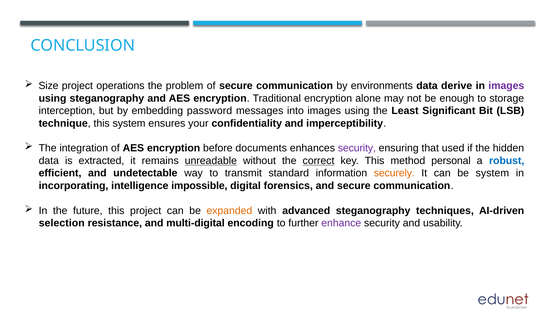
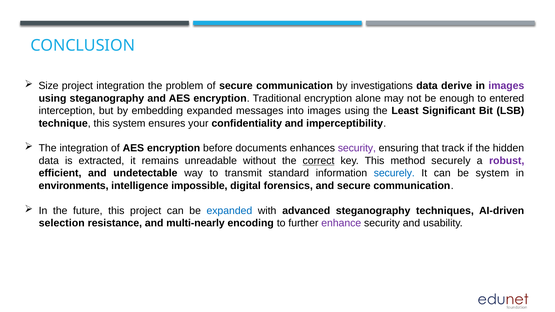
project operations: operations -> integration
environments: environments -> investigations
storage: storage -> entered
embedding password: password -> expanded
used: used -> track
unreadable underline: present -> none
method personal: personal -> securely
robust colour: blue -> purple
securely at (394, 173) colour: orange -> blue
incorporating: incorporating -> environments
expanded at (229, 211) colour: orange -> blue
multi-digital: multi-digital -> multi-nearly
